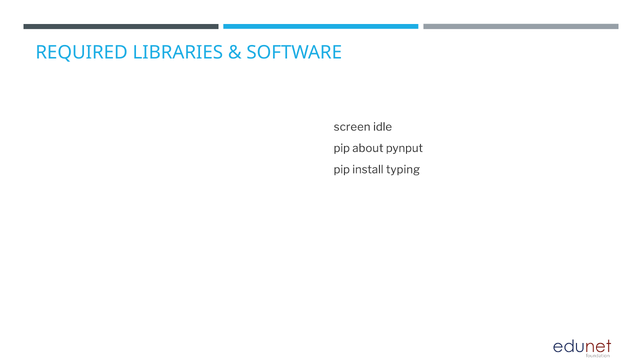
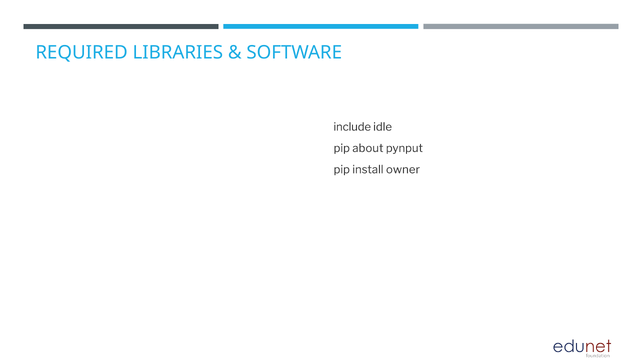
screen: screen -> include
typing: typing -> owner
